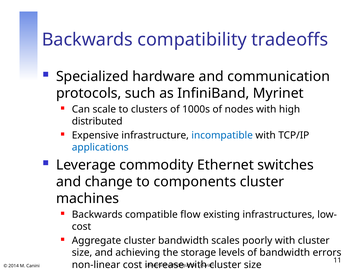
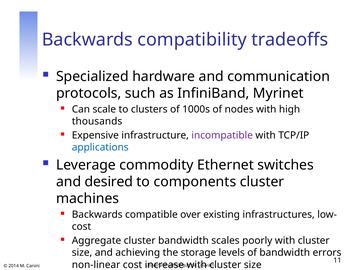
distributed: distributed -> thousands
incompatible colour: blue -> purple
change: change -> desired
flow: flow -> over
